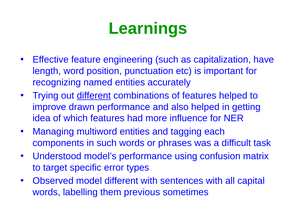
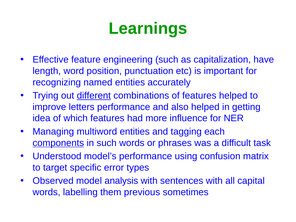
drawn: drawn -> letters
components underline: none -> present
model different: different -> analysis
